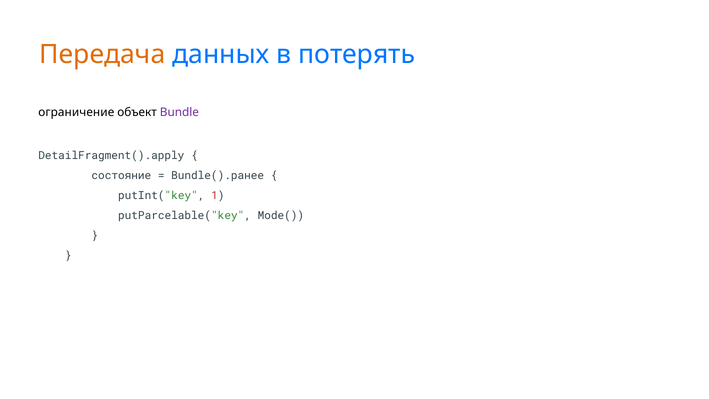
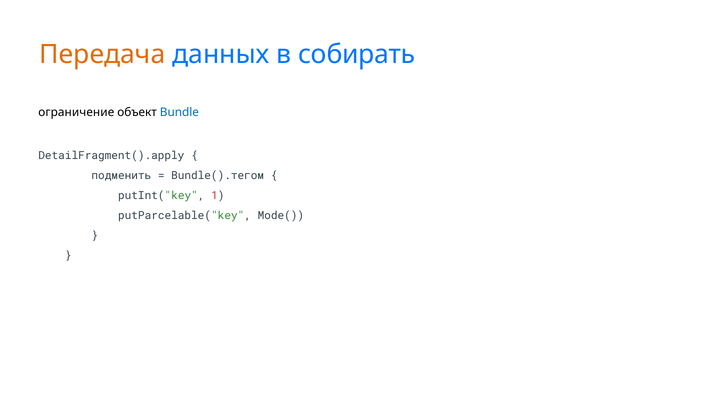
потерять: потерять -> собирать
Bundle colour: purple -> blue
состояние: состояние -> подменить
Bundle().ранее: Bundle().ранее -> Bundle().тегом
